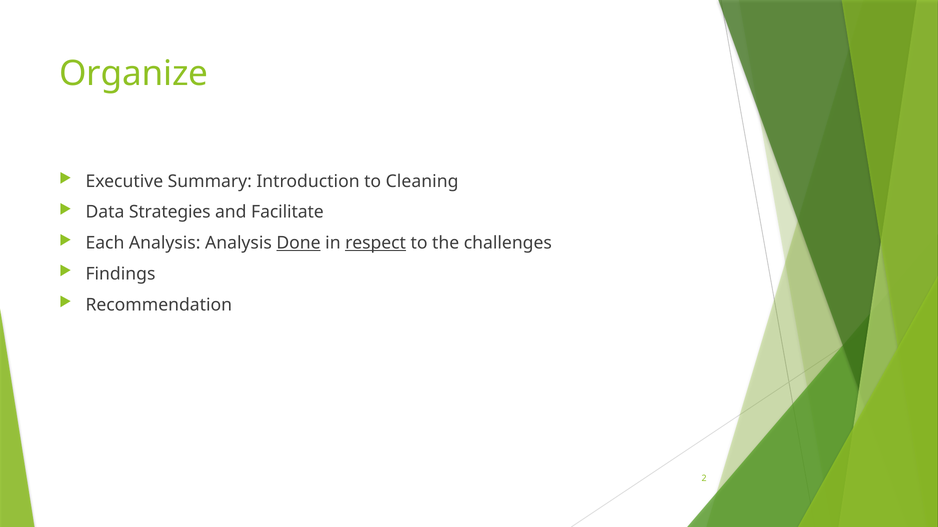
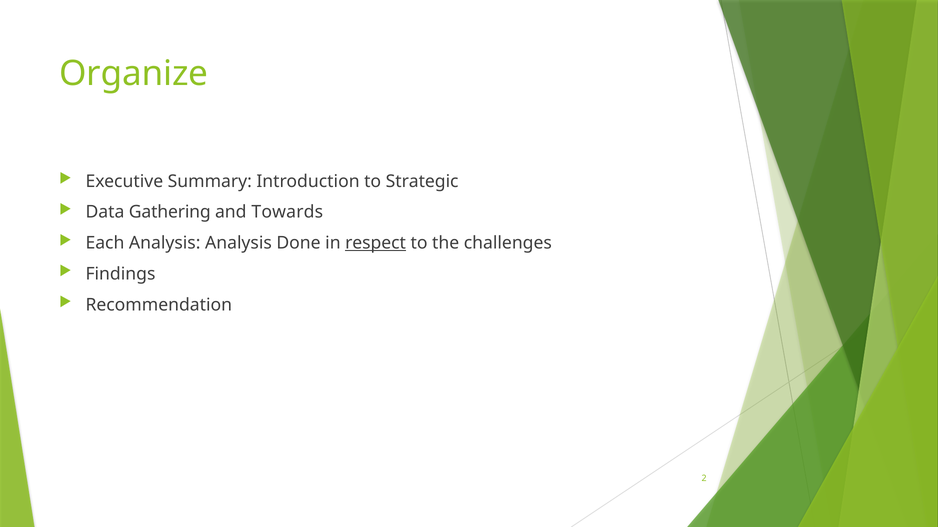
Cleaning: Cleaning -> Strategic
Strategies: Strategies -> Gathering
Facilitate: Facilitate -> Towards
Done underline: present -> none
